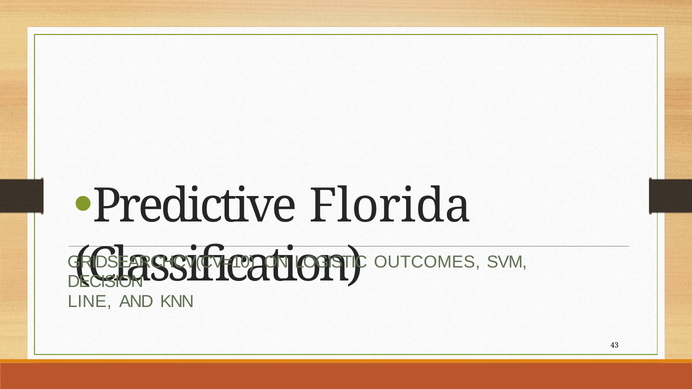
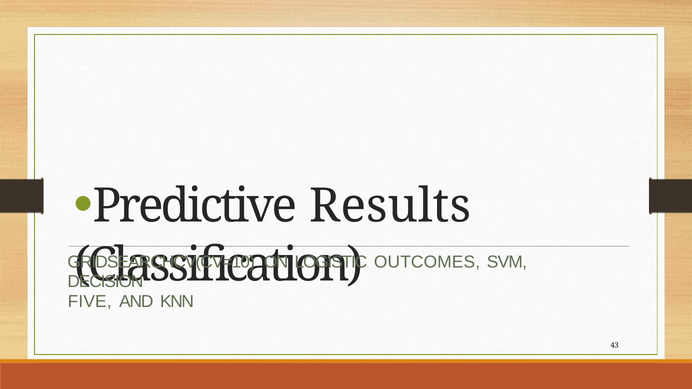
Florida: Florida -> Results
LINE: LINE -> FIVE
